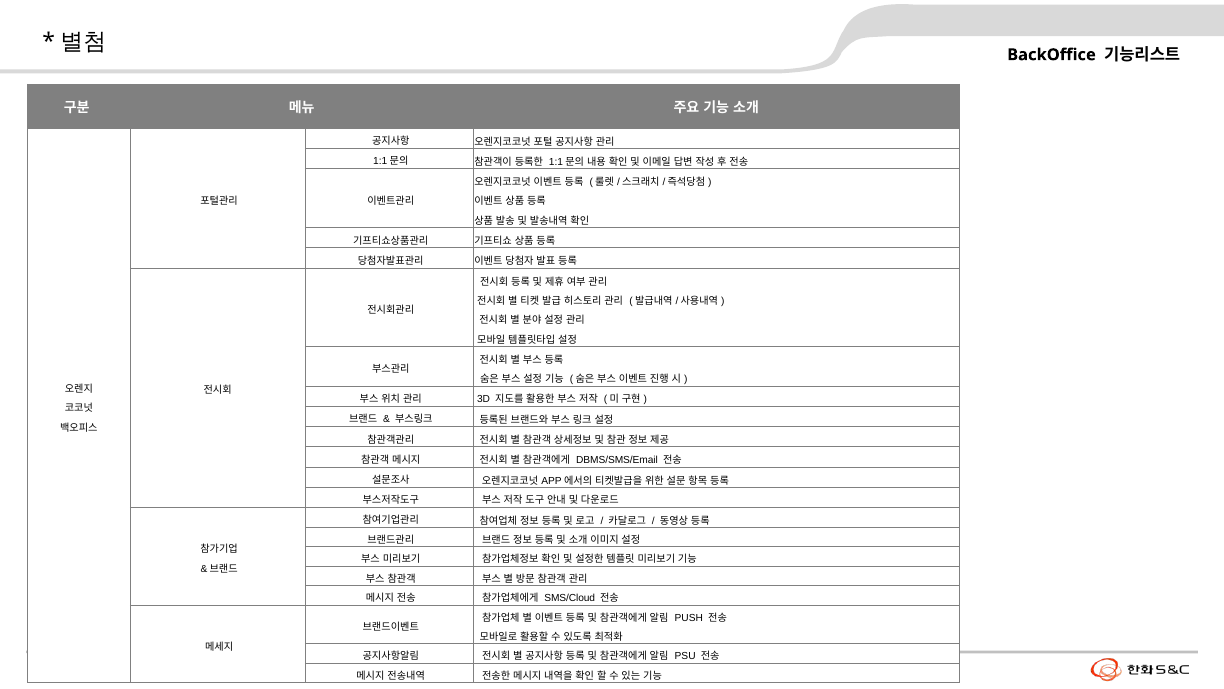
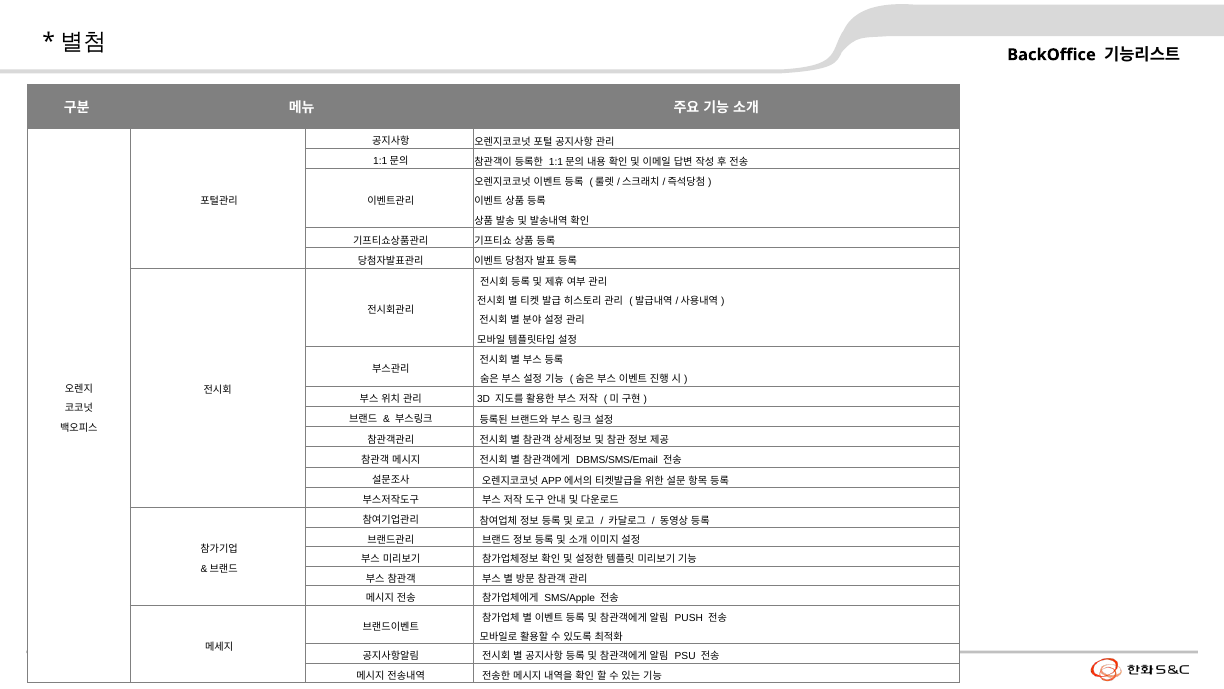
SMS/Cloud: SMS/Cloud -> SMS/Apple
